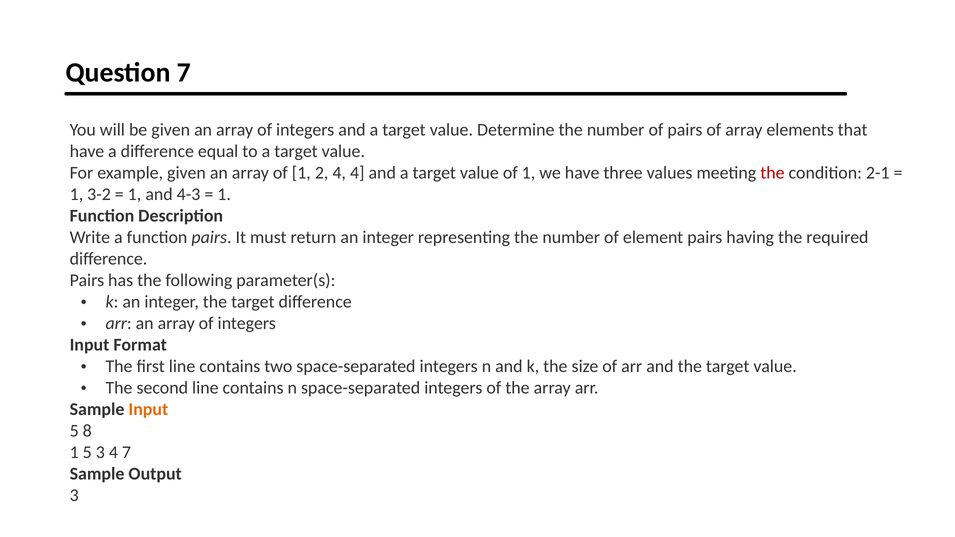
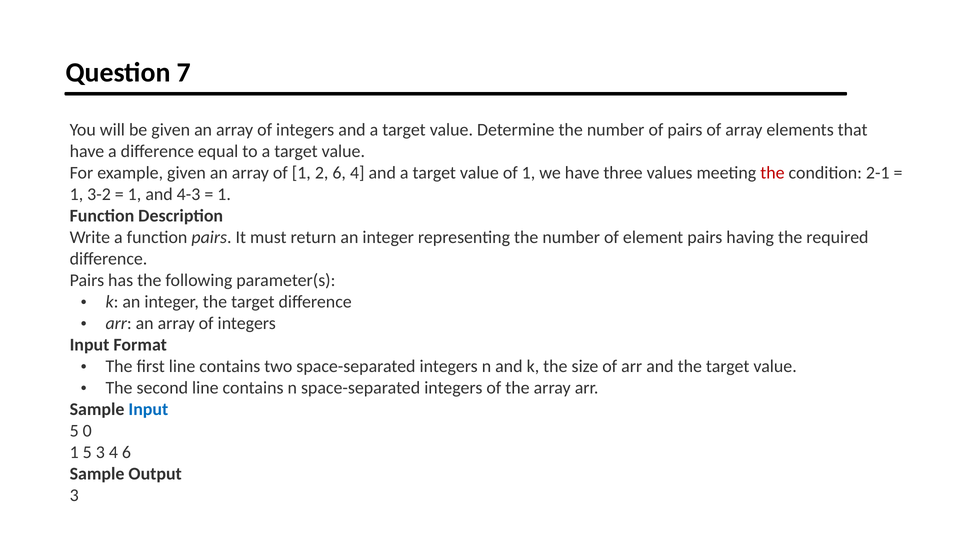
2 4: 4 -> 6
Input at (148, 409) colour: orange -> blue
8: 8 -> 0
4 7: 7 -> 6
